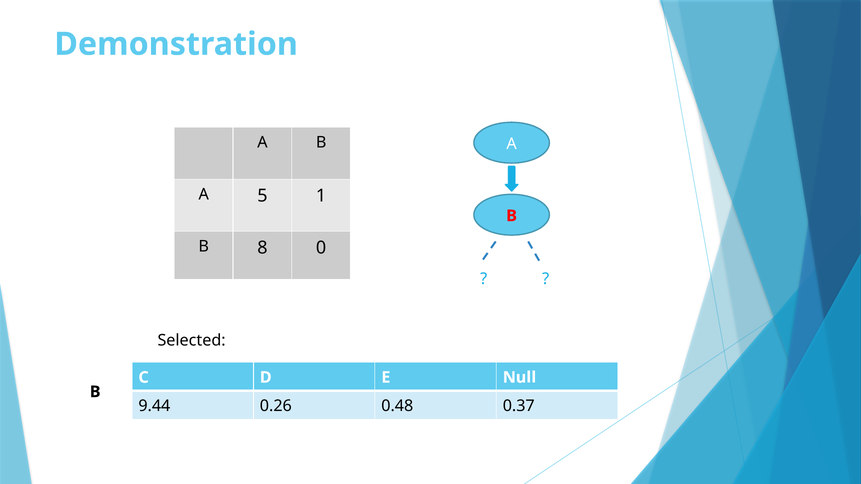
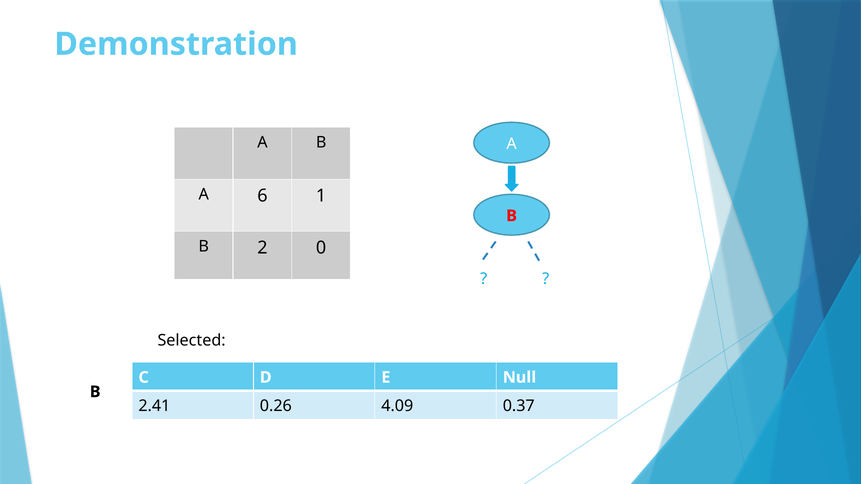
5: 5 -> 6
8: 8 -> 2
9.44: 9.44 -> 2.41
0.48: 0.48 -> 4.09
